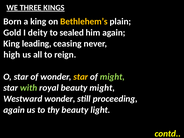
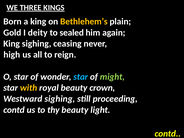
King leading: leading -> sighing
star at (81, 77) colour: yellow -> light blue
with colour: light green -> yellow
beauty might: might -> crown
Westward wonder: wonder -> sighing
again at (14, 110): again -> contd
